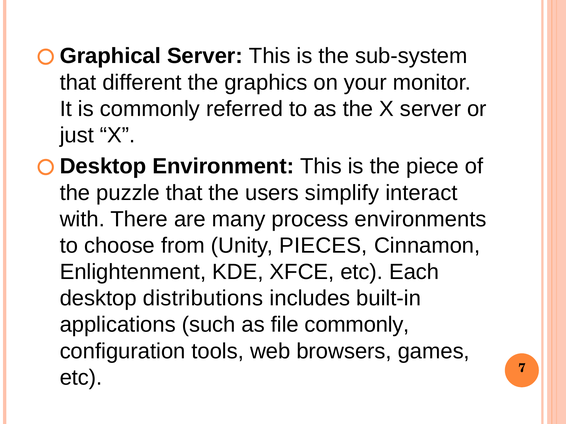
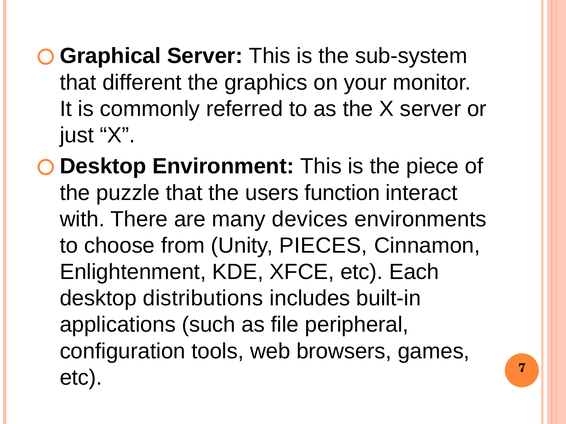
simplify: simplify -> function
process: process -> devices
file commonly: commonly -> peripheral
